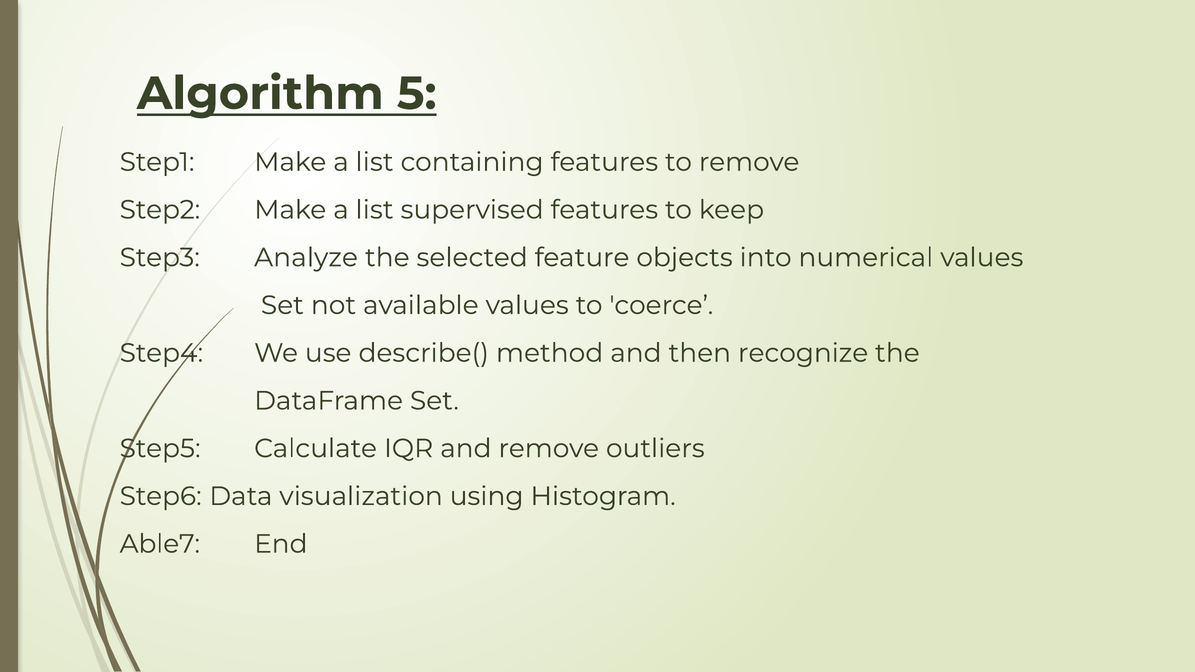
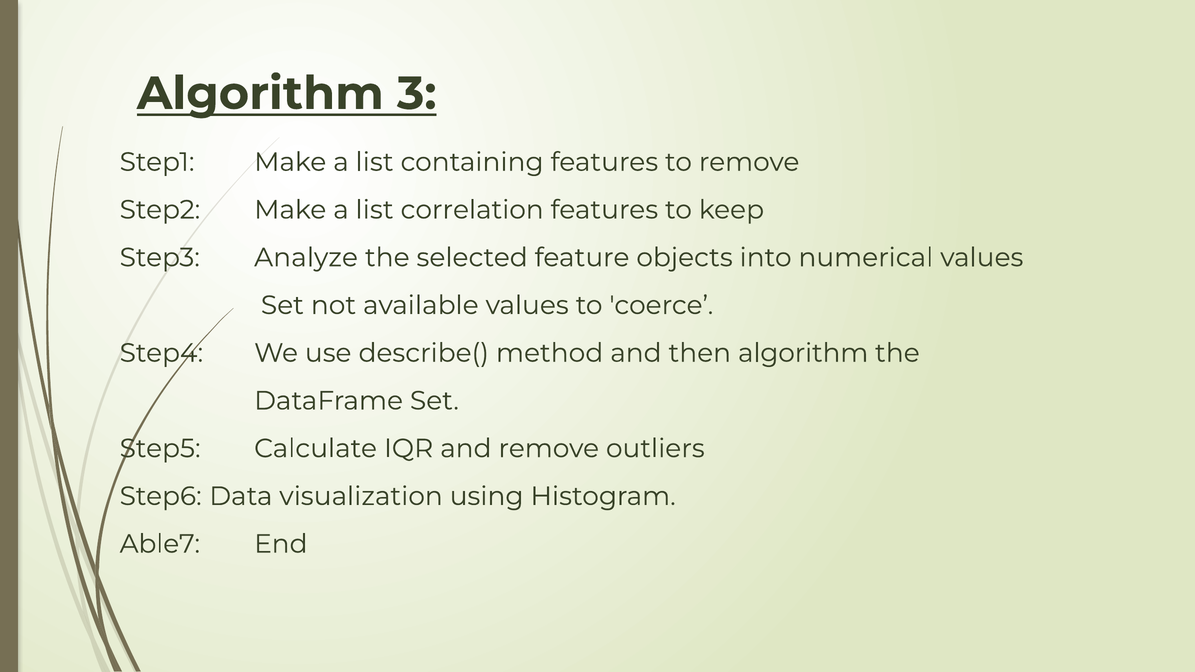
5: 5 -> 3
supervised: supervised -> correlation
then recognize: recognize -> algorithm
